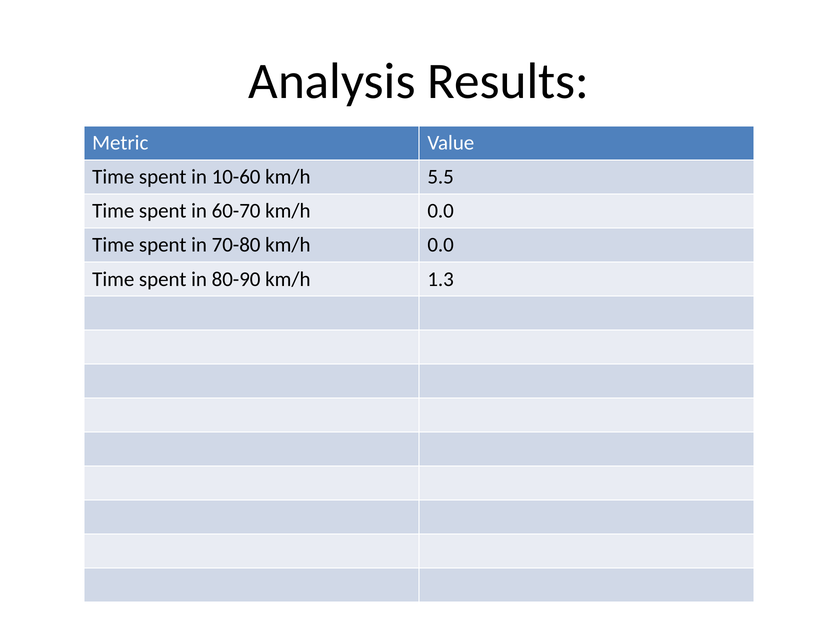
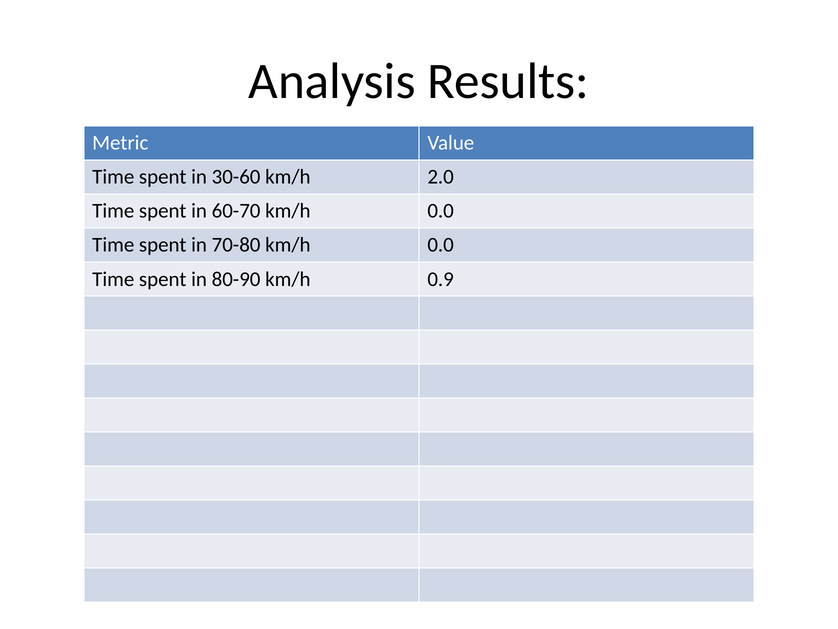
10-60: 10-60 -> 30-60
5.5: 5.5 -> 2.0
1.3: 1.3 -> 0.9
